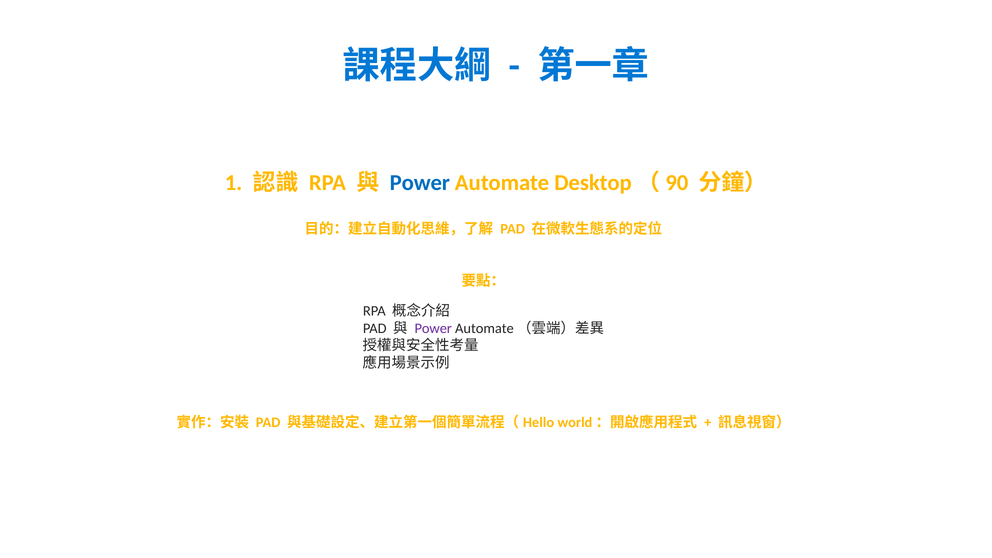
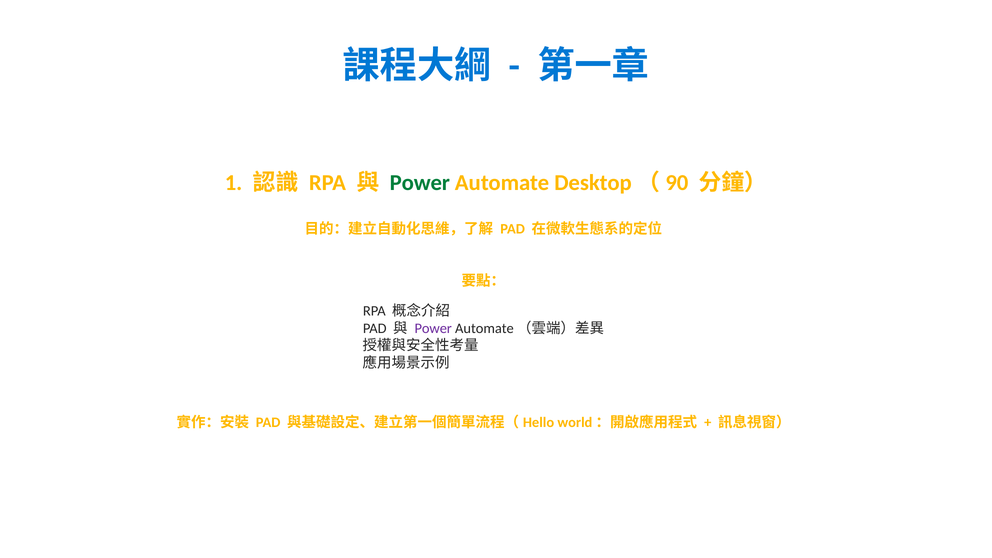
Power at (420, 183) colour: blue -> green
